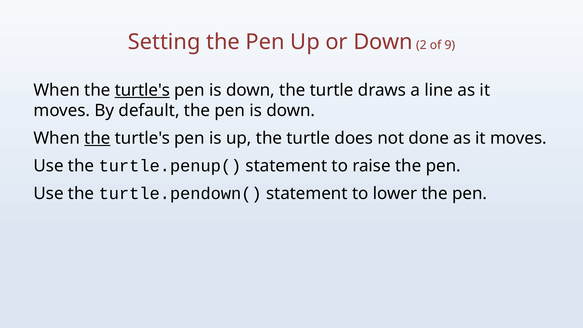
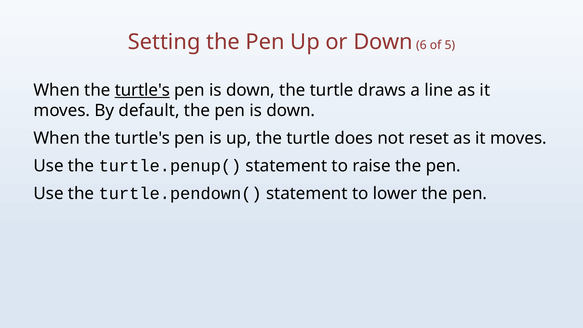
2: 2 -> 6
9: 9 -> 5
the at (97, 138) underline: present -> none
done: done -> reset
